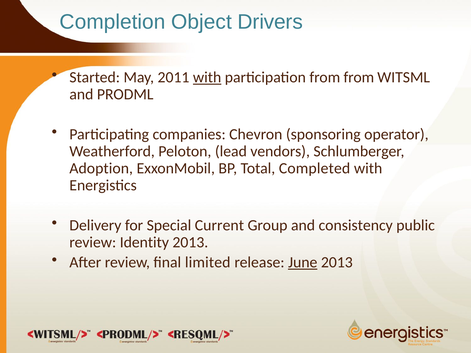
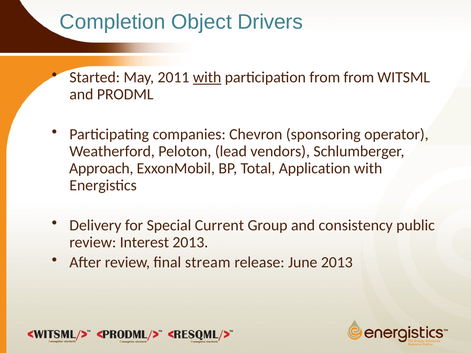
Adoption: Adoption -> Approach
Completed: Completed -> Application
Identity: Identity -> Interest
limited: limited -> stream
June underline: present -> none
